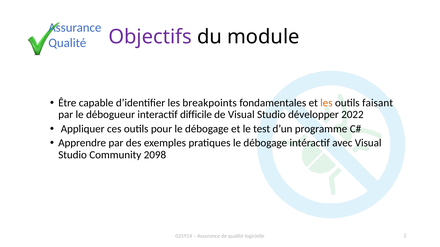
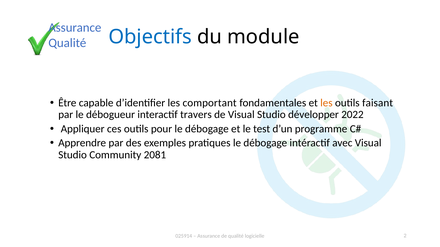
Objectifs colour: purple -> blue
breakpoints: breakpoints -> comportant
difficile: difficile -> travers
2098: 2098 -> 2081
